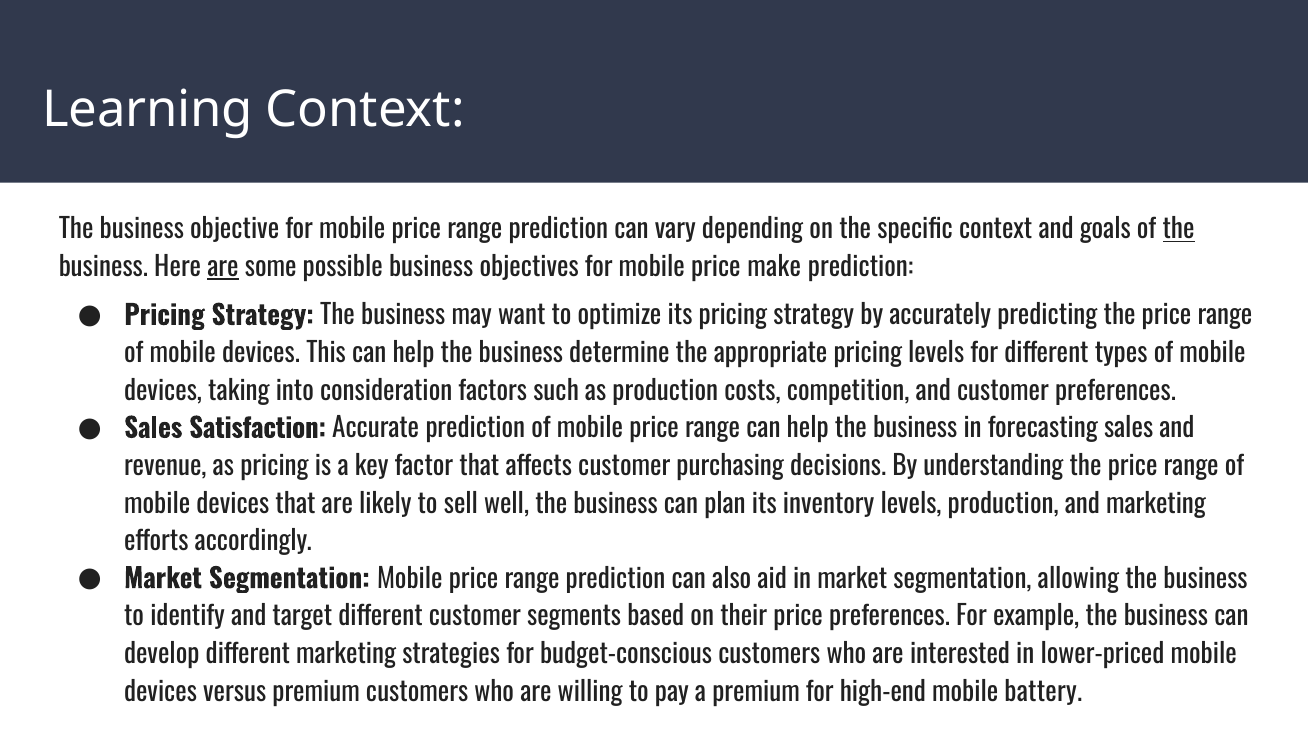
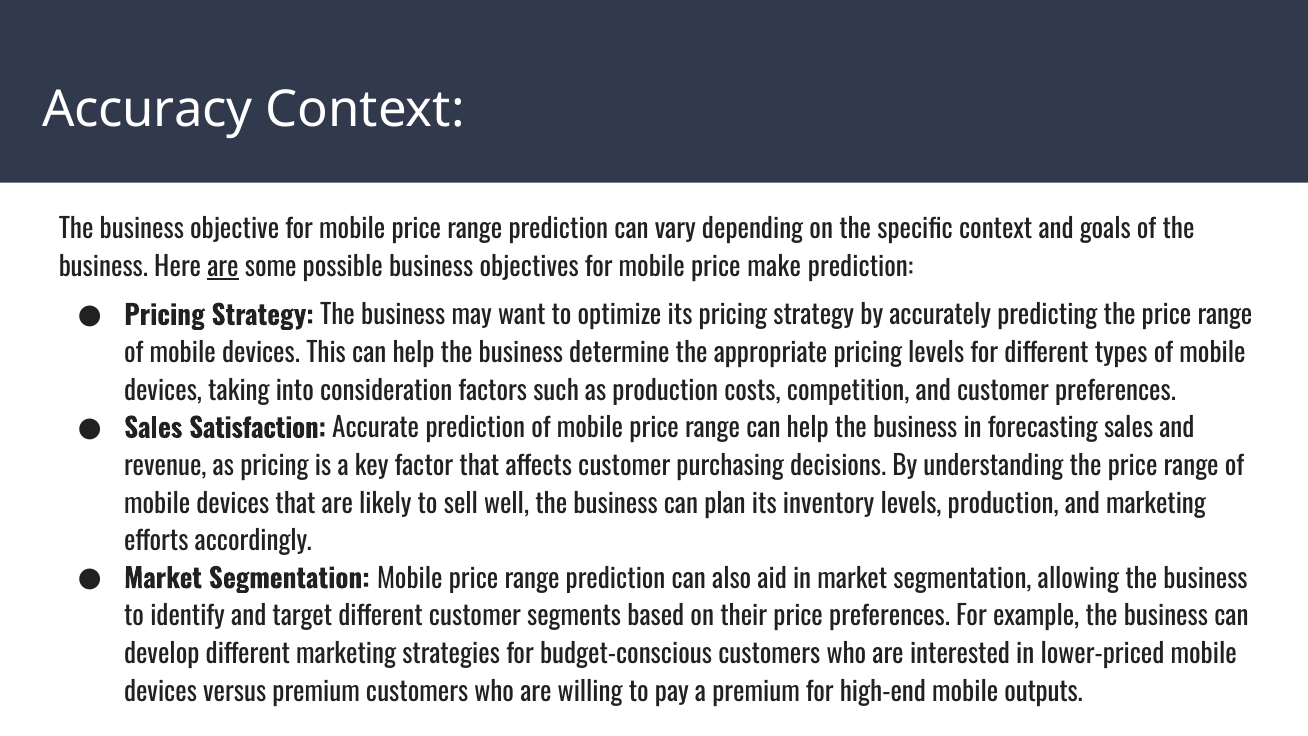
Learning: Learning -> Accuracy
the at (1179, 230) underline: present -> none
battery: battery -> outputs
